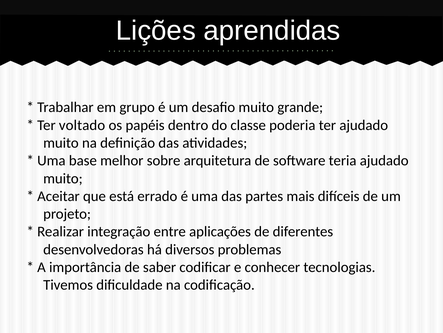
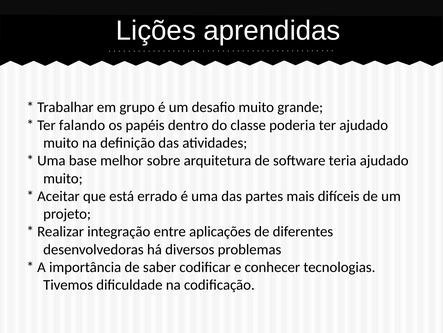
voltado: voltado -> falando
